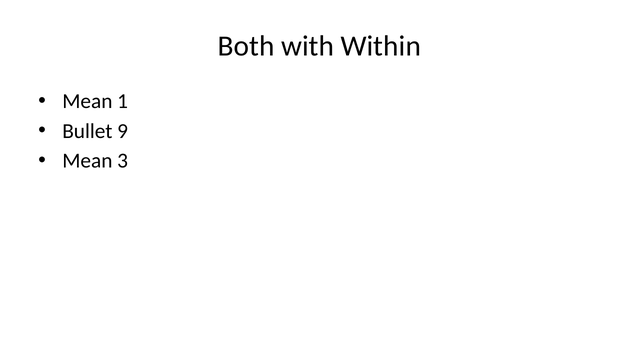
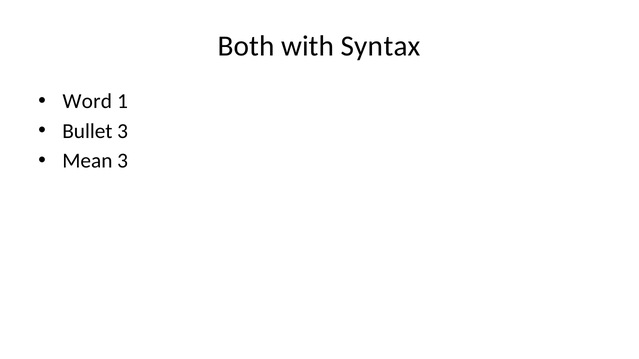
Within: Within -> Syntax
Mean at (87, 101): Mean -> Word
Bullet 9: 9 -> 3
